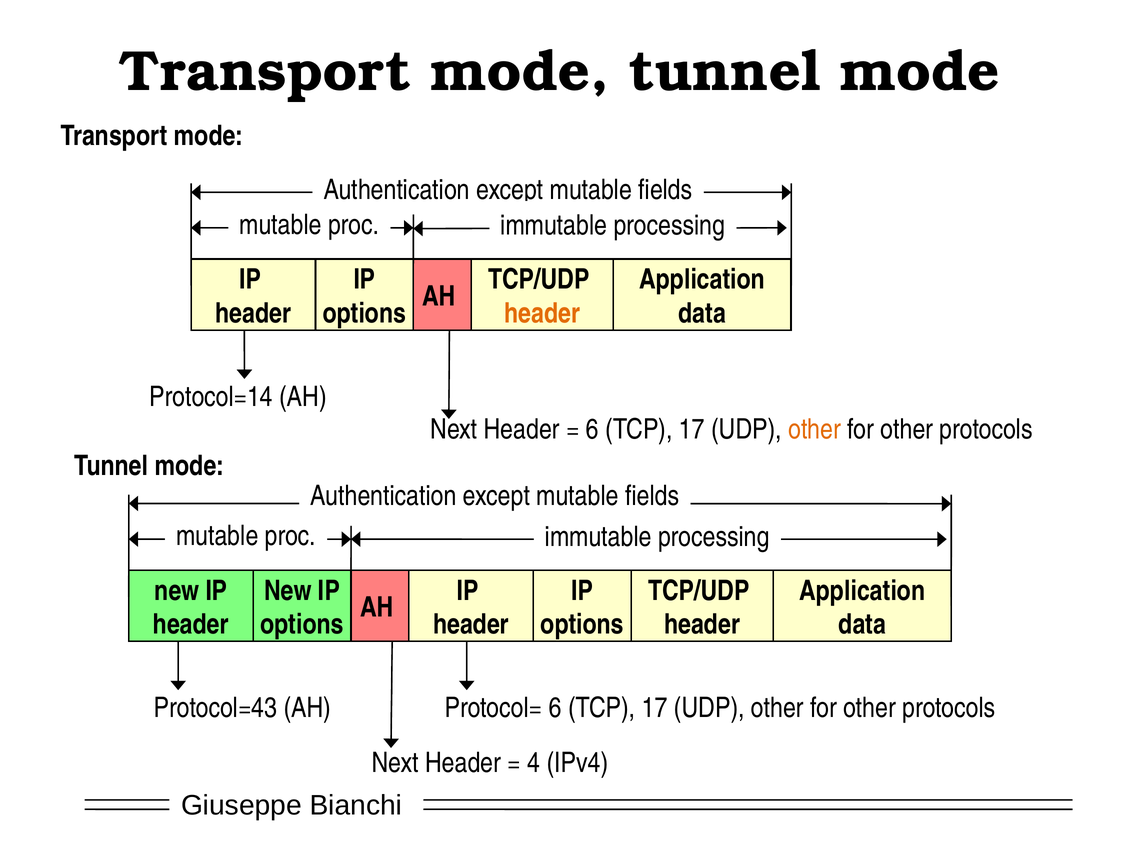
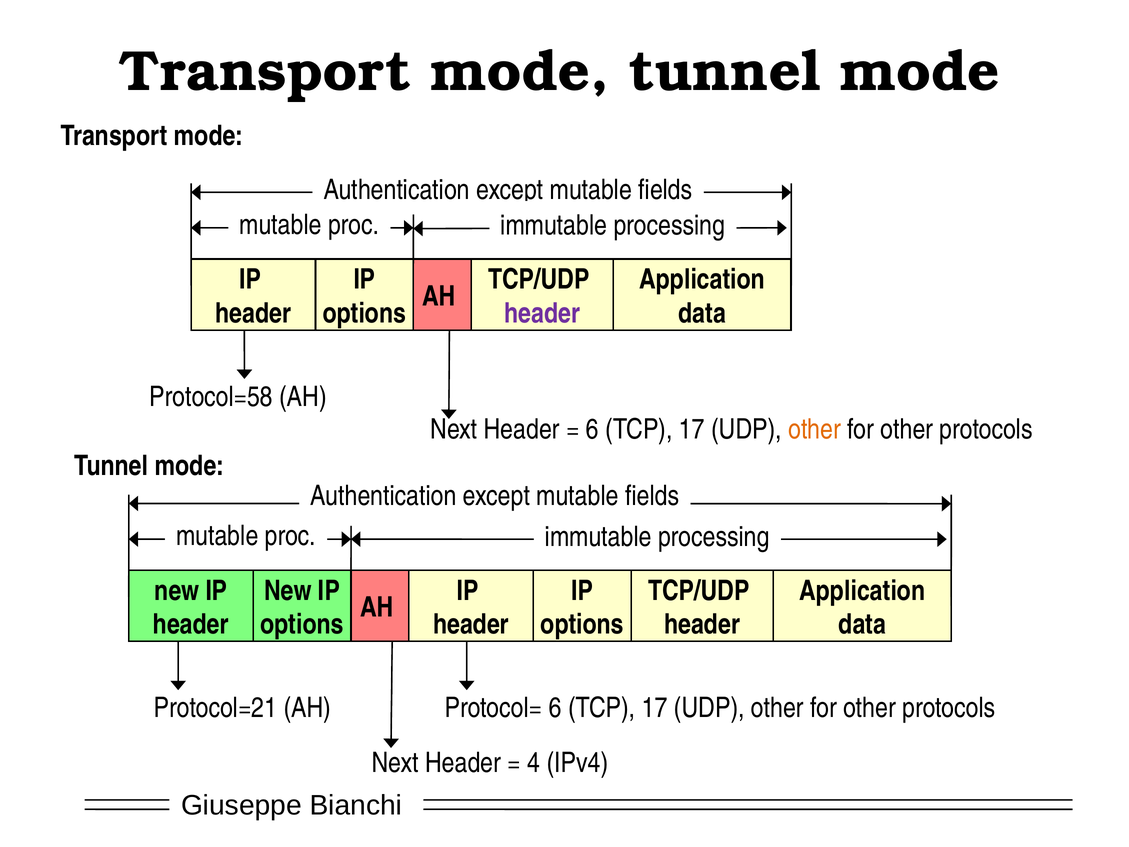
header at (542, 313) colour: orange -> purple
Protocol=14: Protocol=14 -> Protocol=58
Protocol=43: Protocol=43 -> Protocol=21
